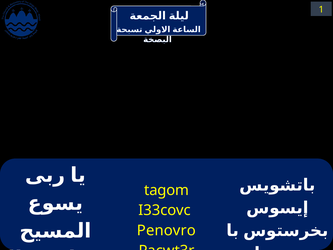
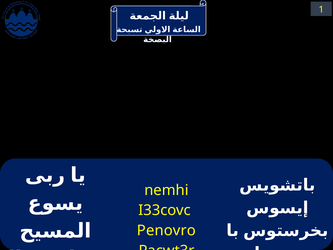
tagom: tagom -> nemhi
